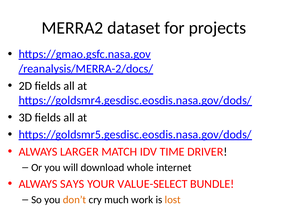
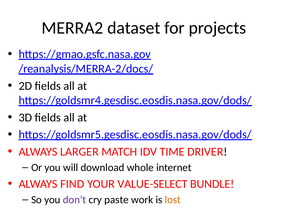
SAYS: SAYS -> FIND
don’t colour: orange -> purple
much: much -> paste
